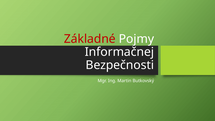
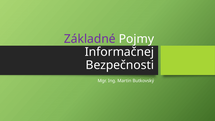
Základné colour: red -> purple
